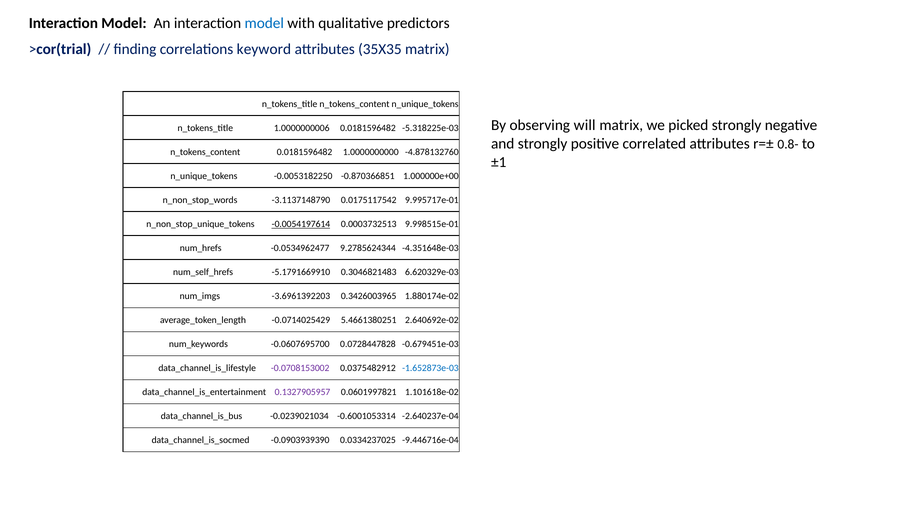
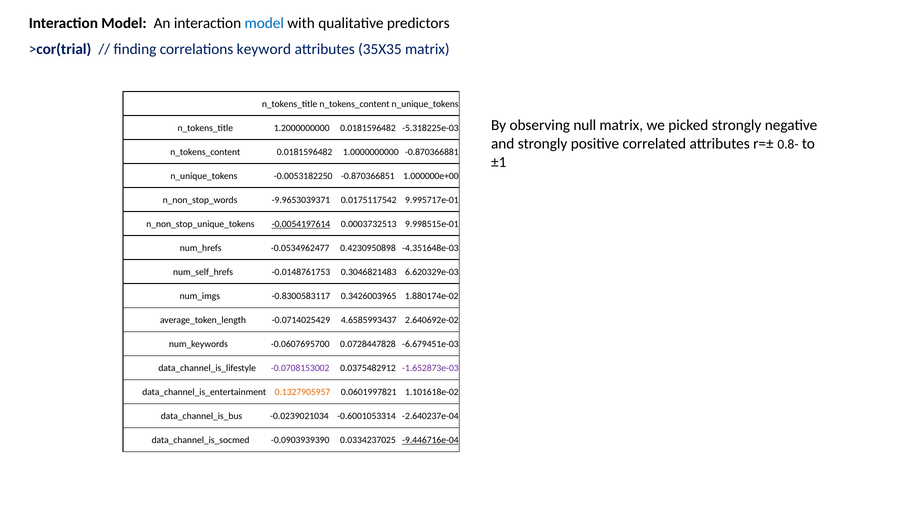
will: will -> null
1.0000000006: 1.0000000006 -> 1.2000000000
-4.878132760: -4.878132760 -> -0.870366881
-3.1137148790: -3.1137148790 -> -9.9653039371
9.2785624344: 9.2785624344 -> 0.4230950898
-5.1791669910: -5.1791669910 -> -0.0148761753
-3.6961392203: -3.6961392203 -> -0.8300583117
5.4661380251: 5.4661380251 -> 4.6585993437
-0.679451e-03: -0.679451e-03 -> -6.679451e-03
-1.652873e-03 colour: blue -> purple
0.1327905957 colour: purple -> orange
-9.446716e-04 underline: none -> present
